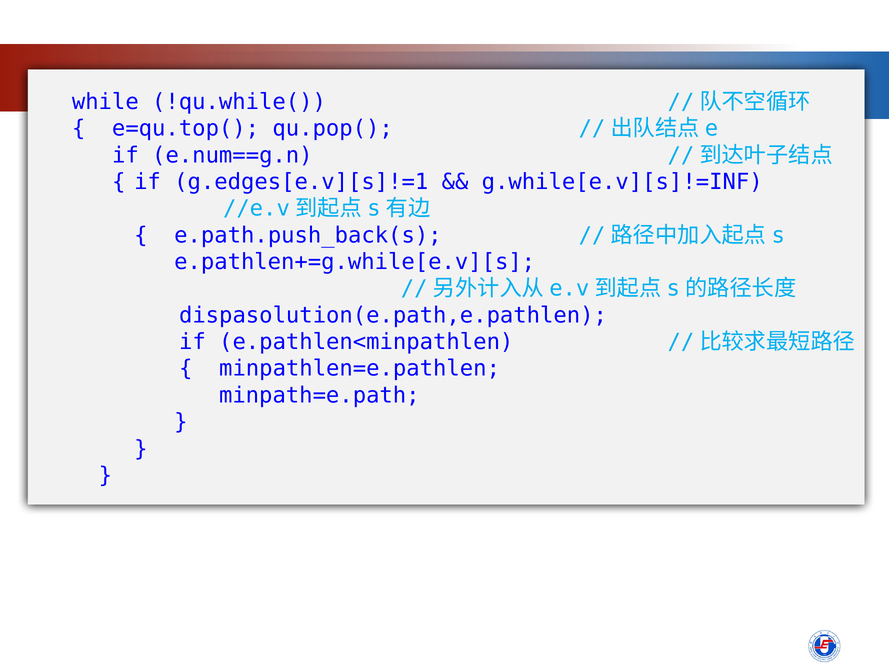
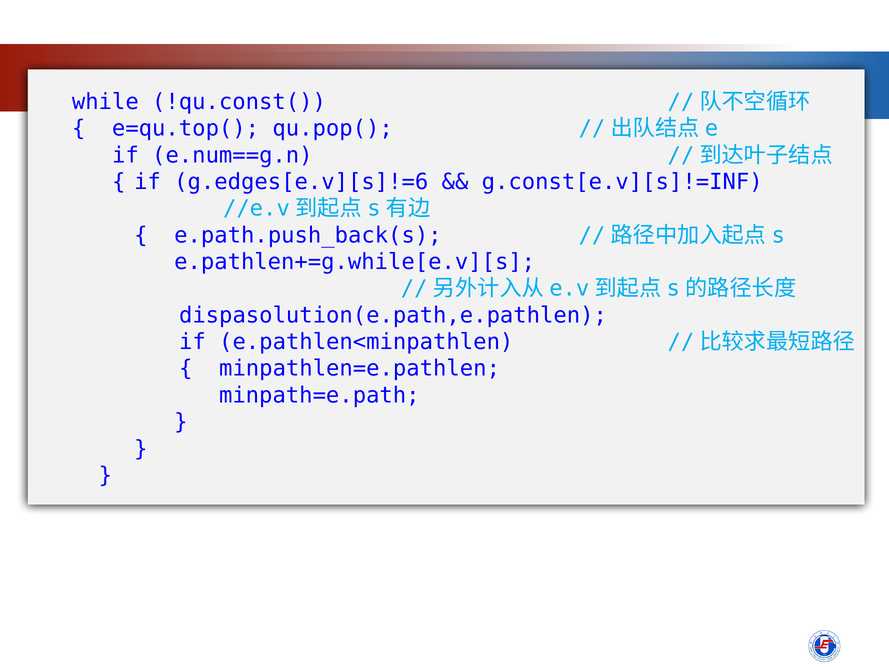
!qu.while(: !qu.while( -> !qu.const(
g.edges[e.v][s]!=1: g.edges[e.v][s]!=1 -> g.edges[e.v][s]!=6
g.while[e.v][s]!=INF: g.while[e.v][s]!=INF -> g.const[e.v][s]!=INF
